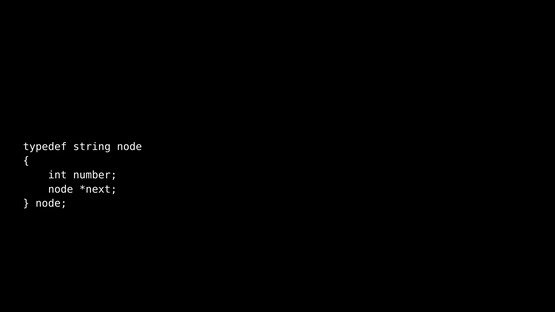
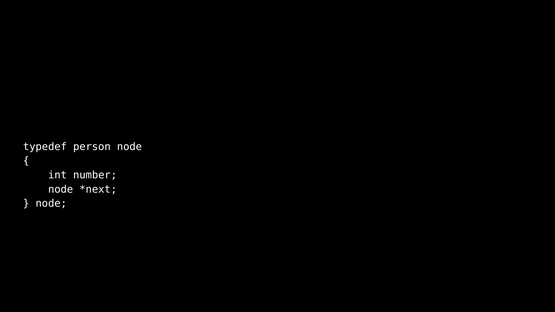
string: string -> person
